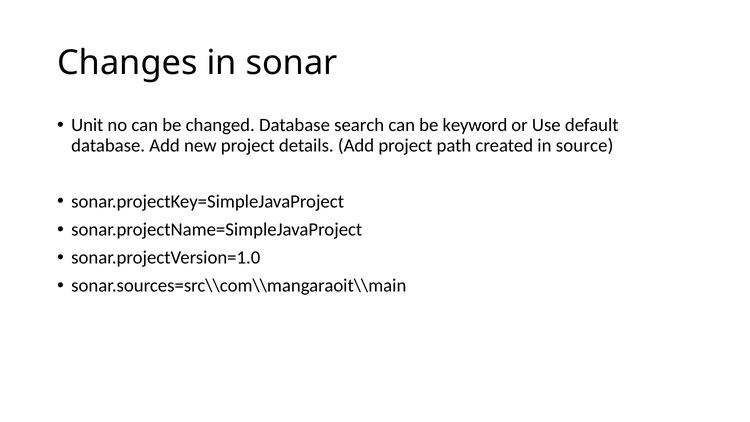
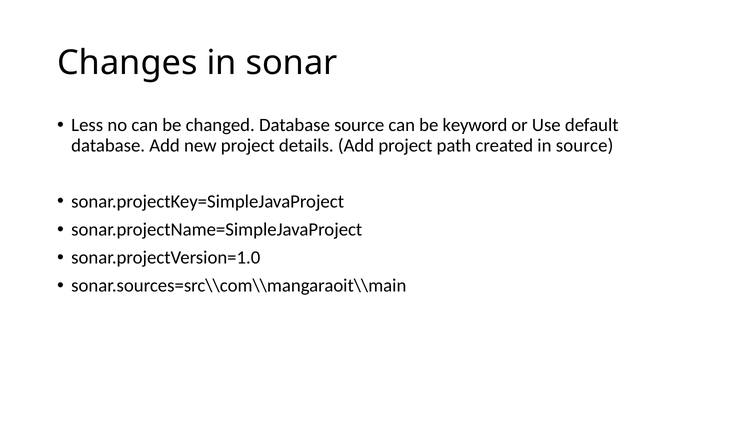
Unit: Unit -> Less
Database search: search -> source
